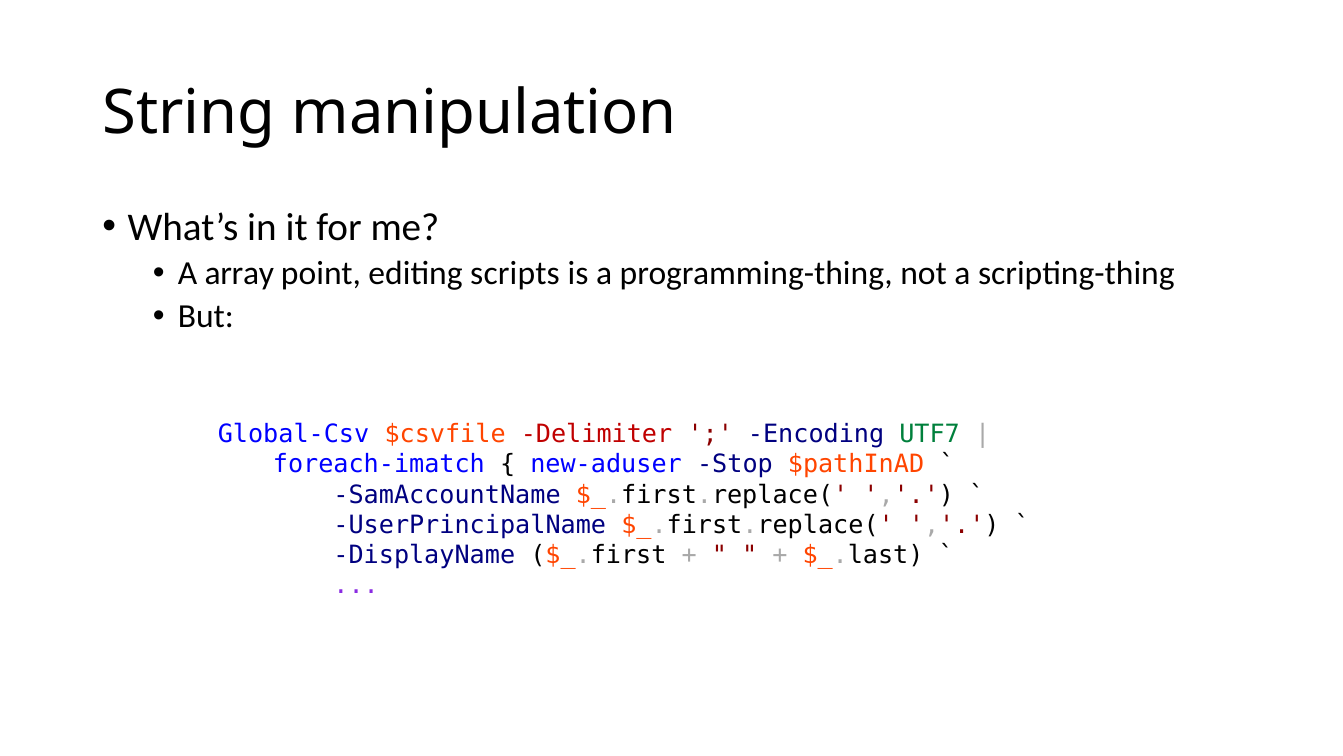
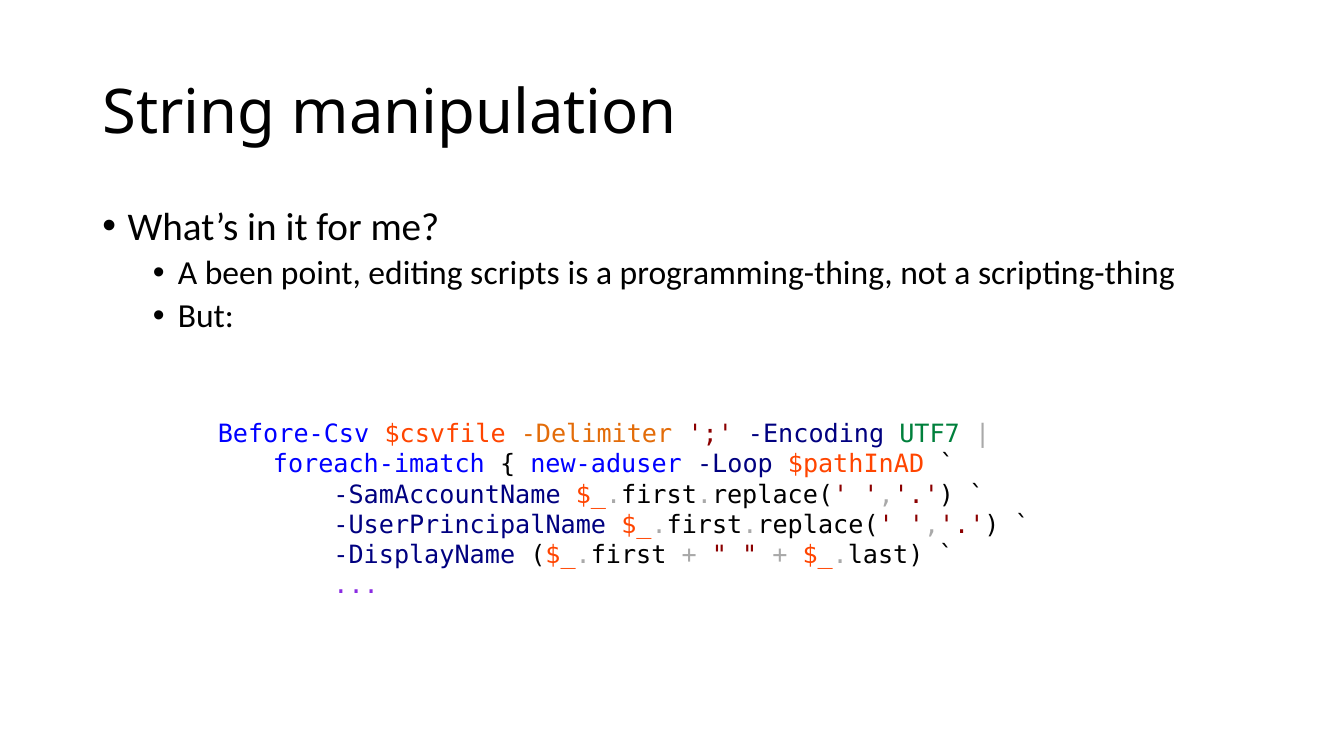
array: array -> been
Global-Csv: Global-Csv -> Before-Csv
Delimiter colour: red -> orange
Stop: Stop -> Loop
